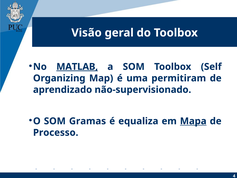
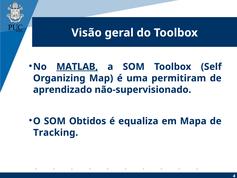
Gramas: Gramas -> Obtidos
Mapa underline: present -> none
Processo: Processo -> Tracking
